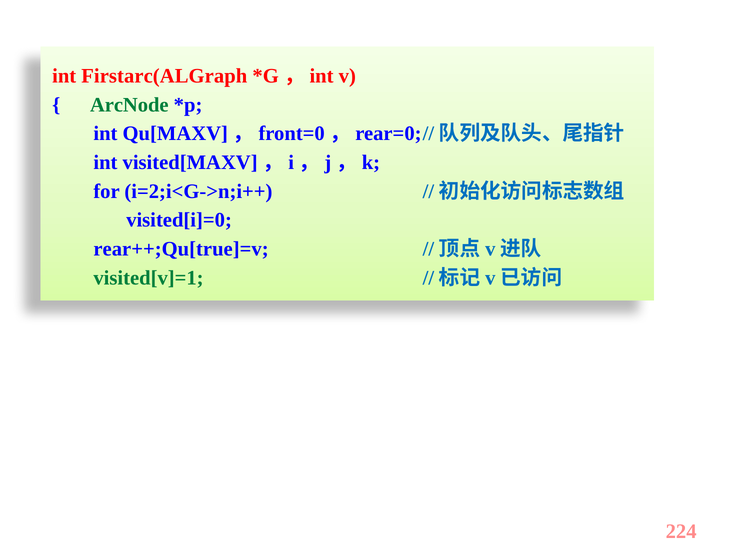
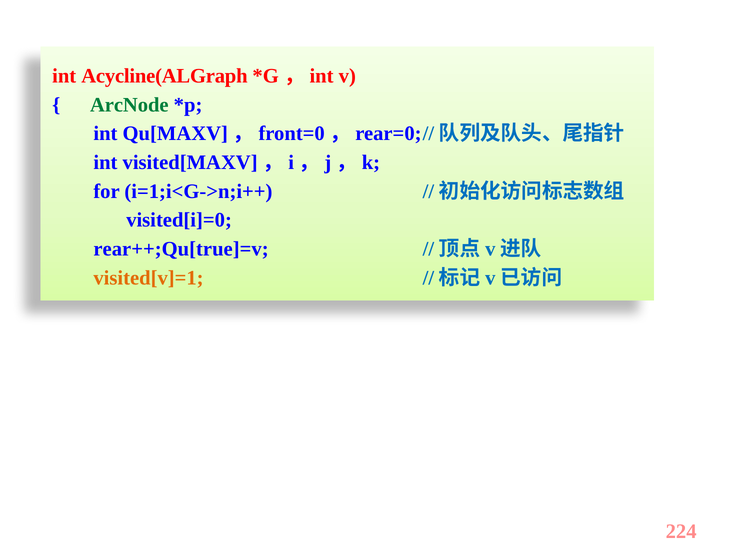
Firstarc(ALGraph: Firstarc(ALGraph -> Acycline(ALGraph
i=2;i<G->n;i++: i=2;i<G->n;i++ -> i=1;i<G->n;i++
visited[v]=1 colour: green -> orange
